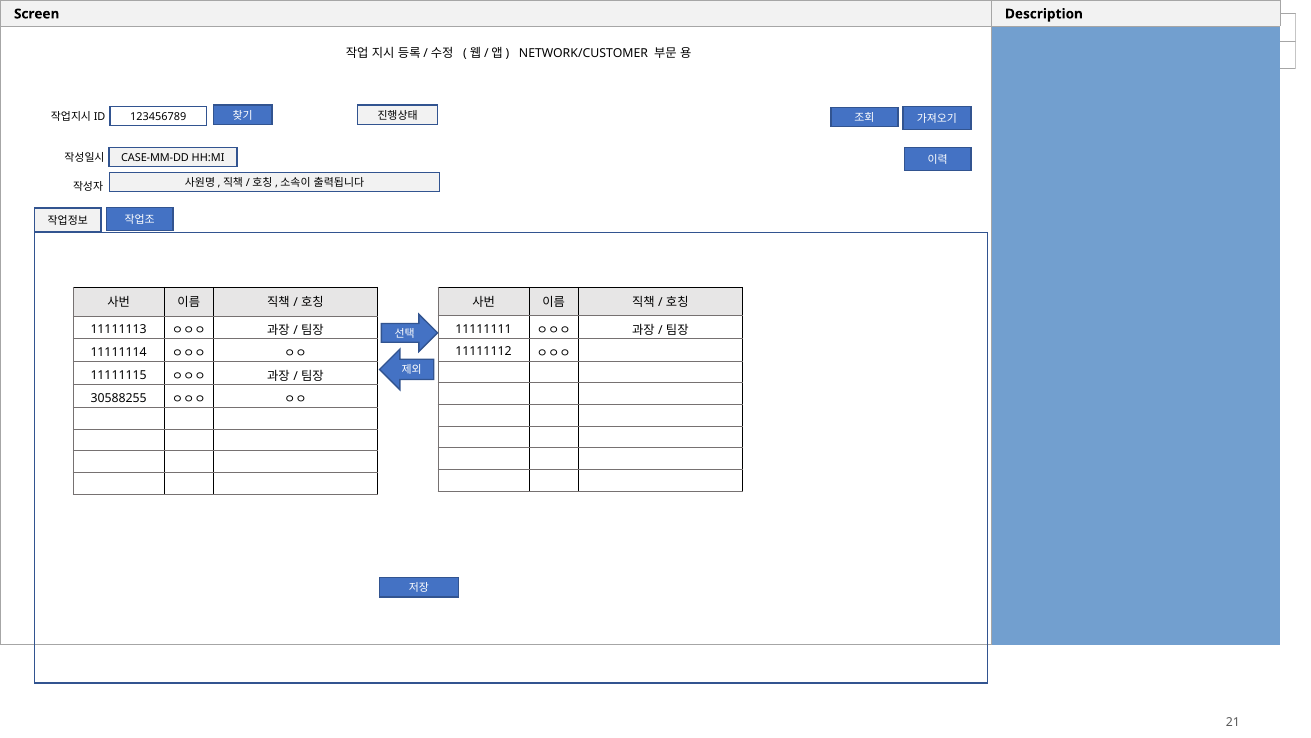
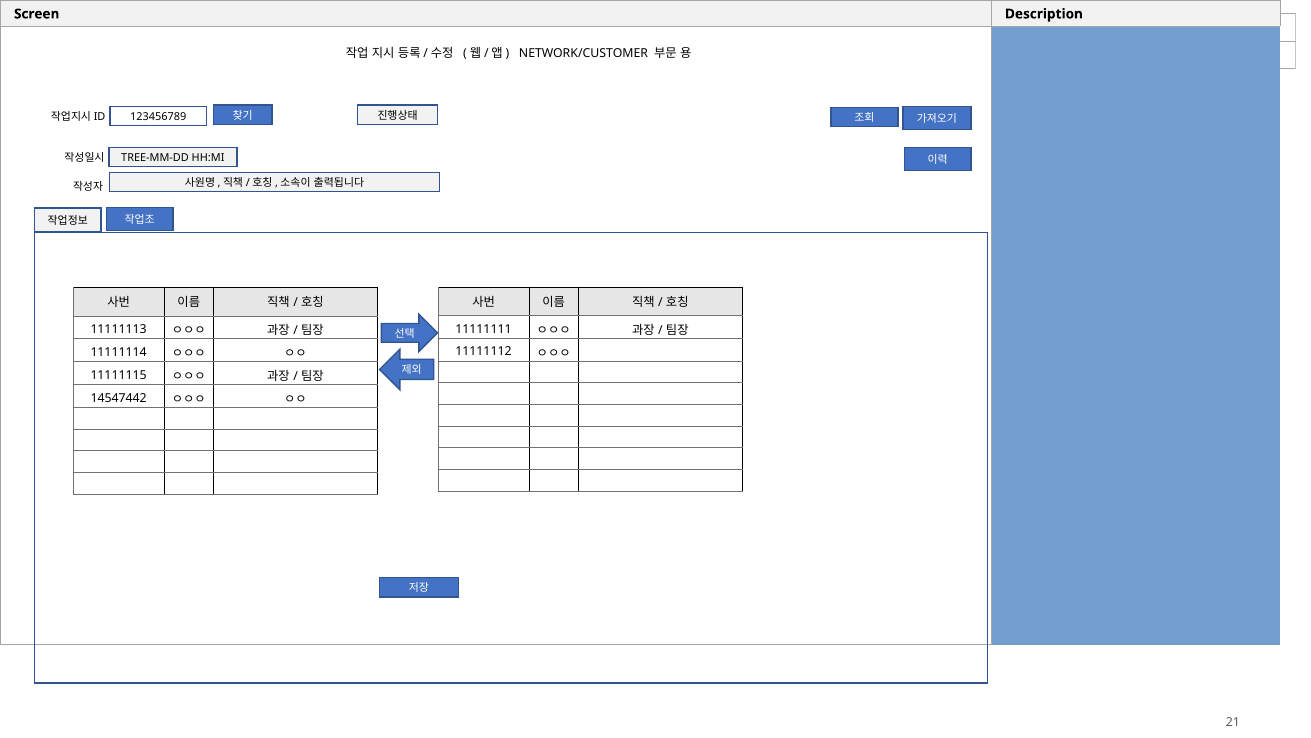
CASE-MM-DD: CASE-MM-DD -> TREE-MM-DD
30588255: 30588255 -> 14547442
